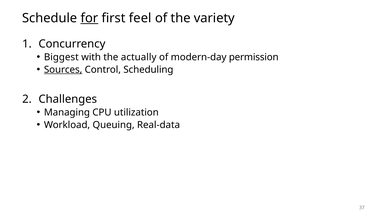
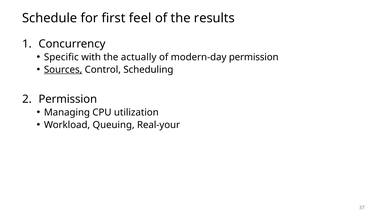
for underline: present -> none
variety: variety -> results
Biggest: Biggest -> Specific
Challenges at (68, 99): Challenges -> Permission
Real-data: Real-data -> Real-your
